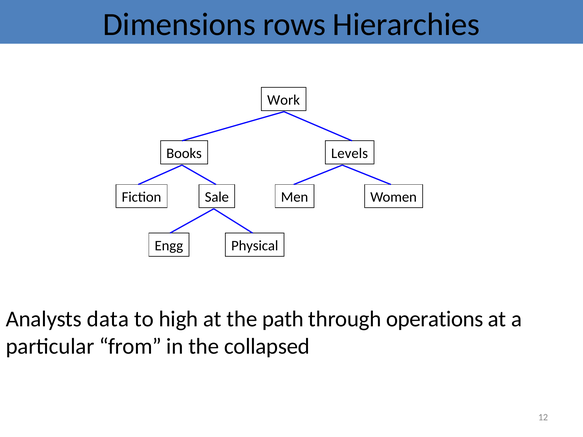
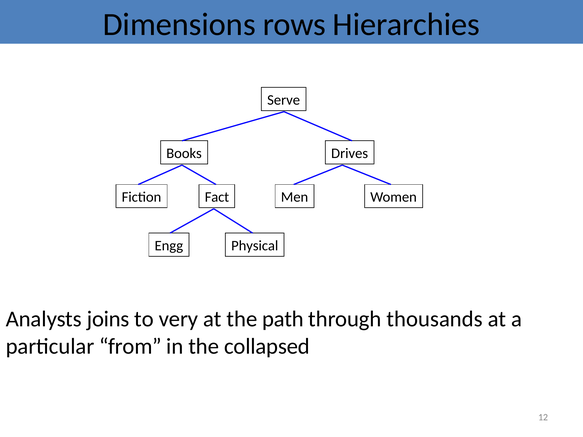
Work: Work -> Serve
Levels: Levels -> Drives
Sale: Sale -> Fact
data: data -> joins
high: high -> very
operations: operations -> thousands
